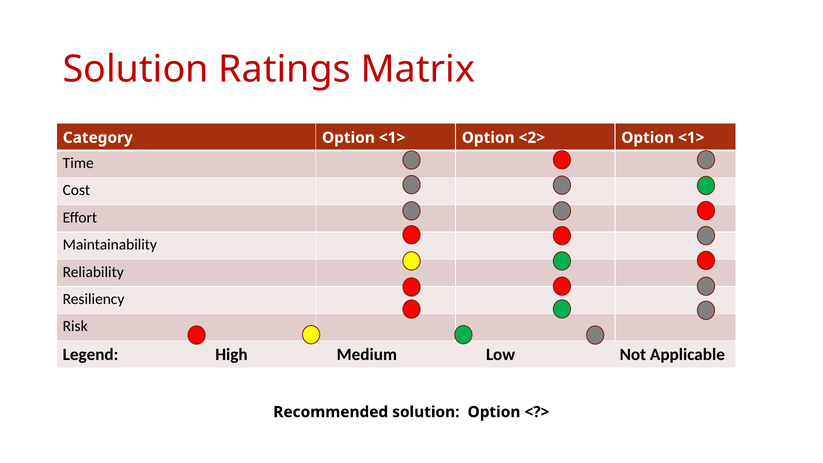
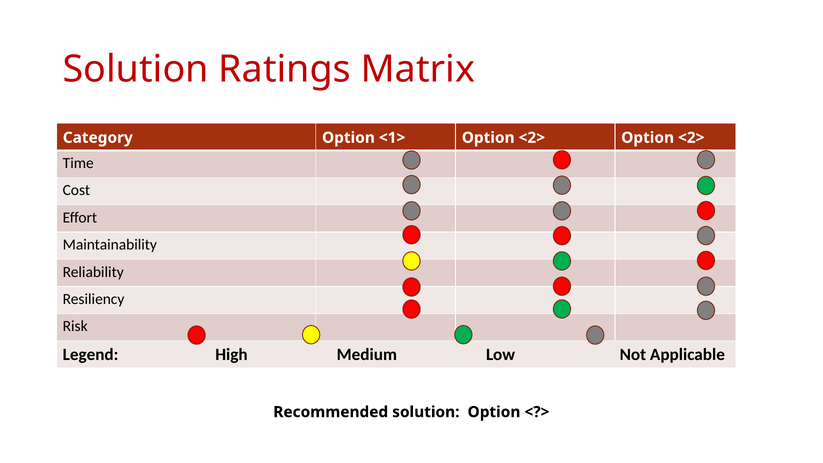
<2> Option <1>: <1> -> <2>
